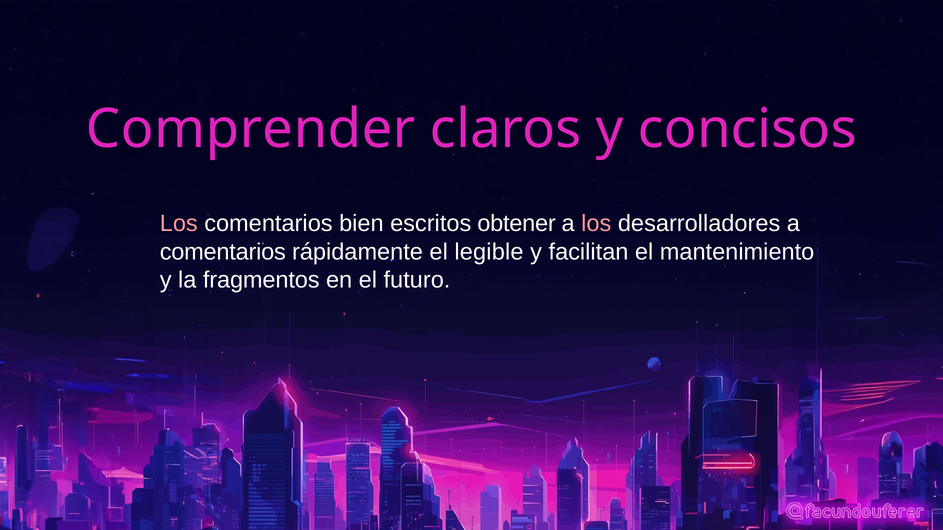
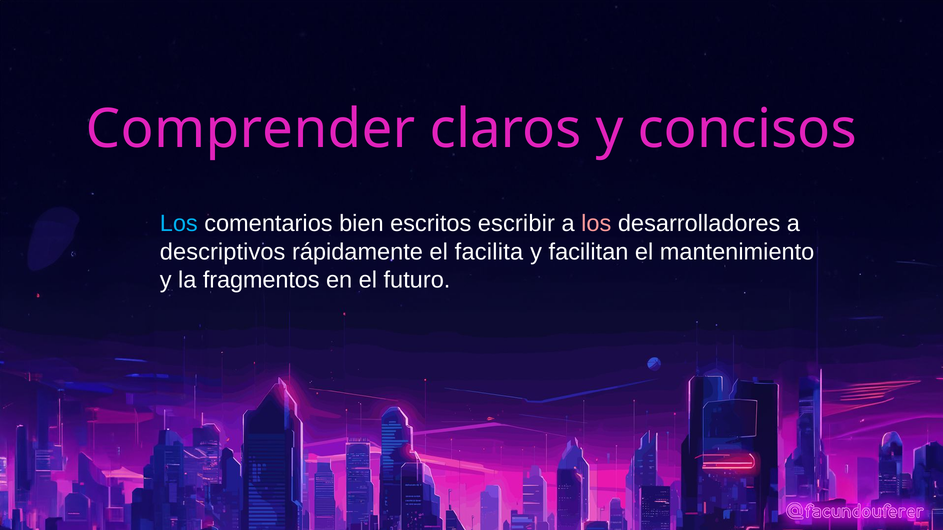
Los at (179, 224) colour: pink -> light blue
obtener: obtener -> escribir
comentarios at (223, 252): comentarios -> descriptivos
legible: legible -> facilita
